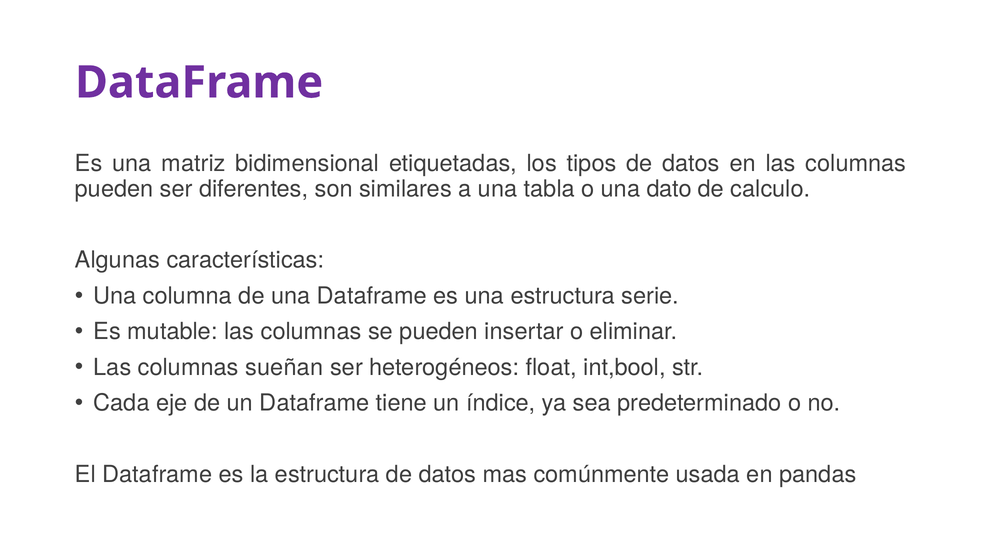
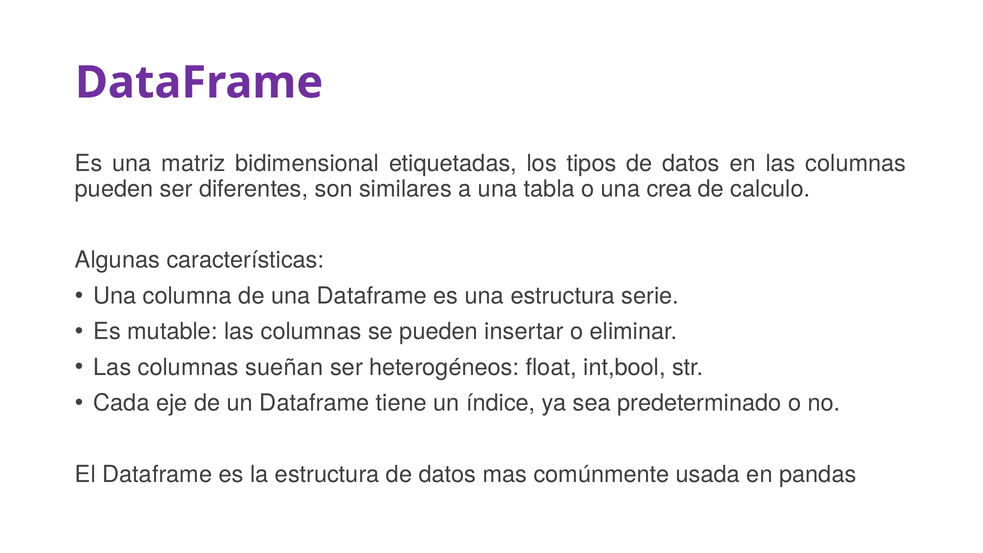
dato: dato -> crea
